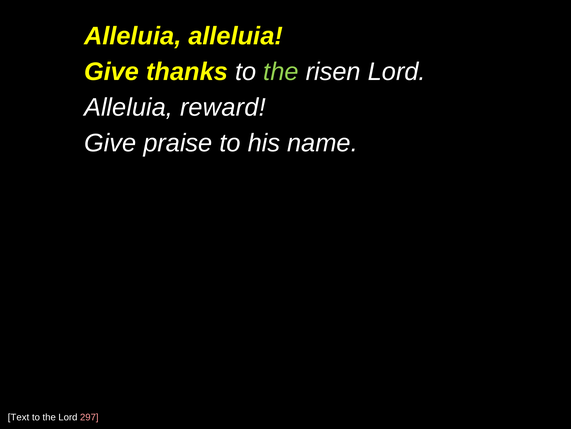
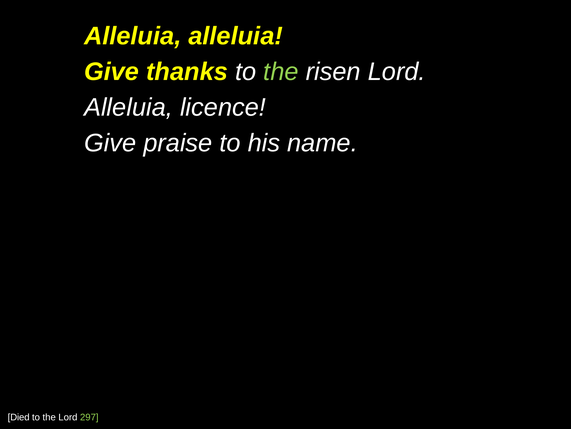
reward: reward -> licence
Text: Text -> Died
297 colour: pink -> light green
